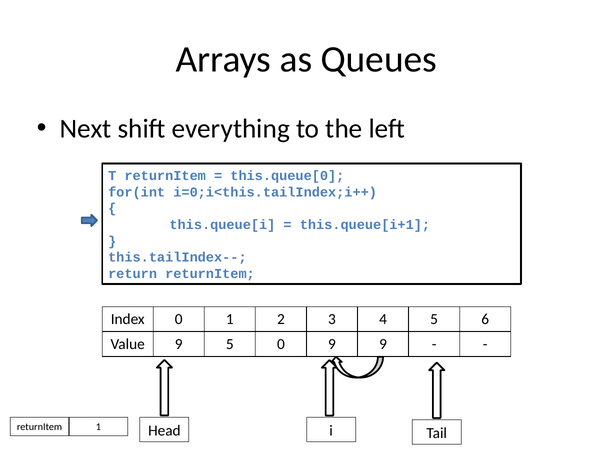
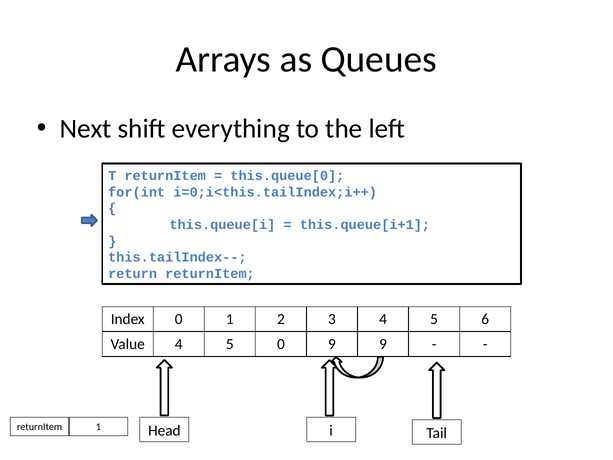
Value 9: 9 -> 4
